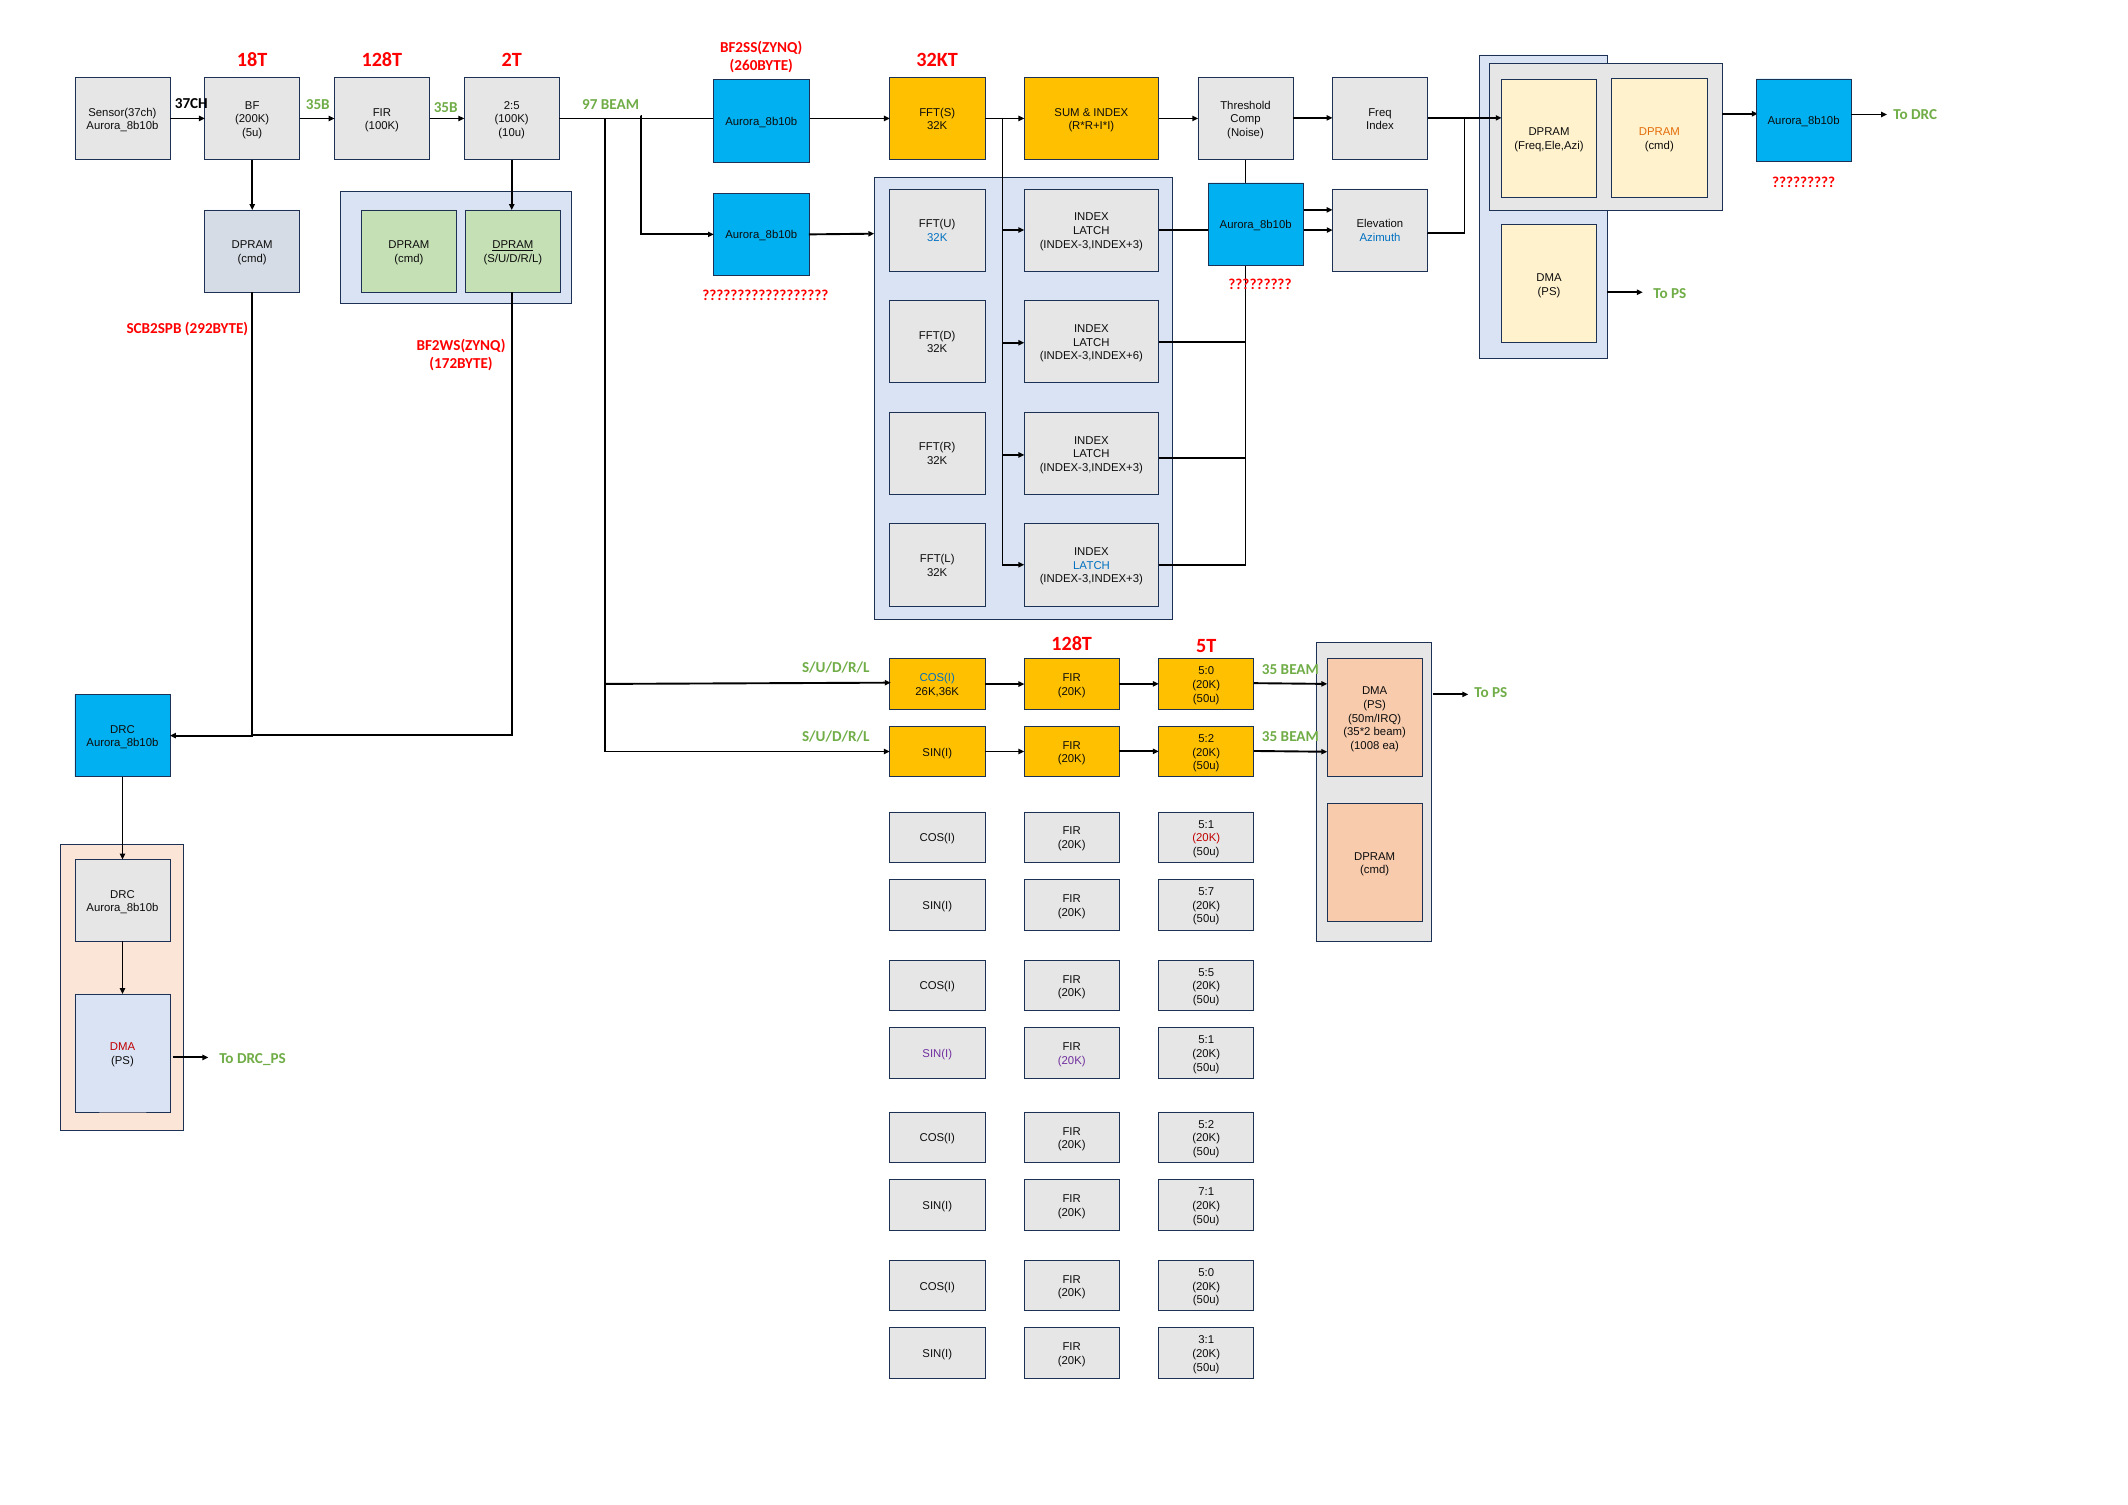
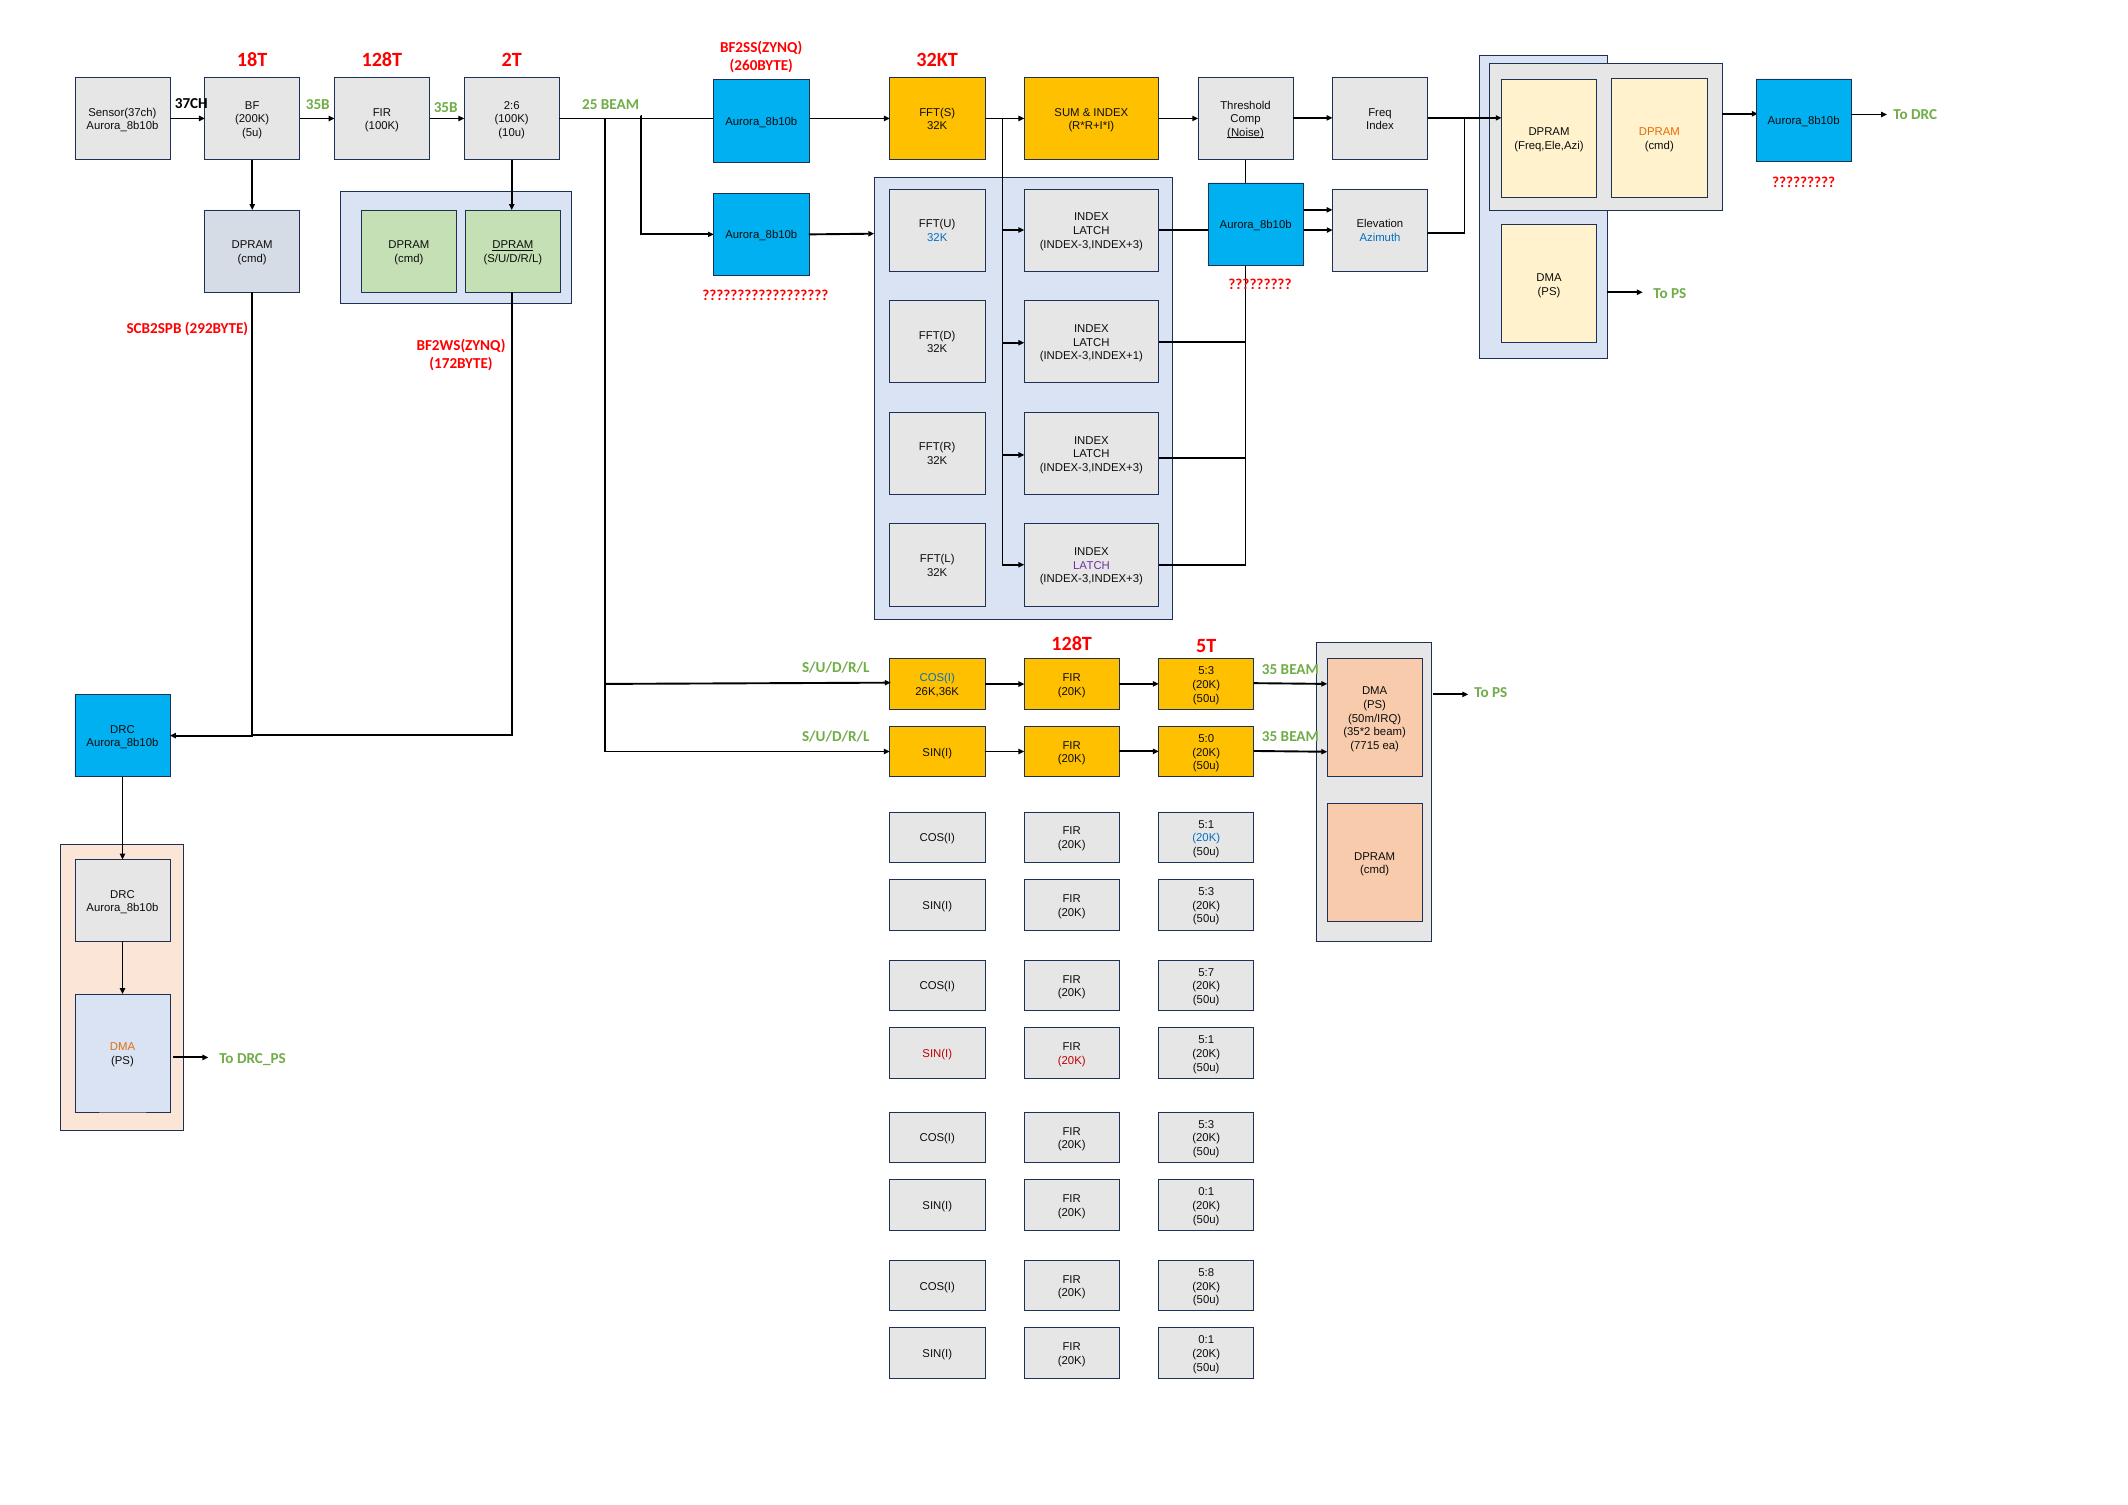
97: 97 -> 25
2:5: 2:5 -> 2:6
Noise underline: none -> present
INDEX-3,INDEX+6: INDEX-3,INDEX+6 -> INDEX-3,INDEX+1
LATCH at (1091, 566) colour: blue -> purple
5:0 at (1206, 671): 5:0 -> 5:3
5:2 at (1206, 739): 5:2 -> 5:0
1008: 1008 -> 7715
20K at (1206, 838) colour: red -> blue
5:7 at (1206, 892): 5:7 -> 5:3
5:5: 5:5 -> 5:7
DMA at (122, 1047) colour: red -> orange
SIN(I at (937, 1054) colour: purple -> red
20K at (1072, 1061) colour: purple -> red
5:2 at (1206, 1125): 5:2 -> 5:3
7:1 at (1206, 1192): 7:1 -> 0:1
5:0 at (1206, 1273): 5:0 -> 5:8
3:1 at (1206, 1340): 3:1 -> 0:1
